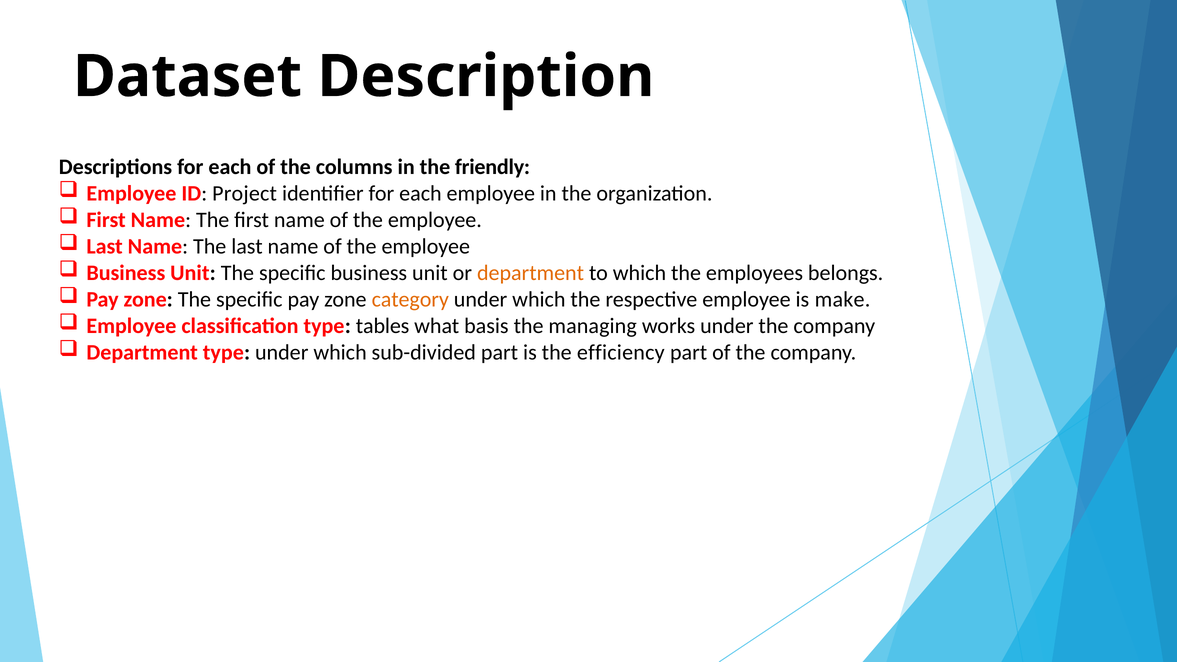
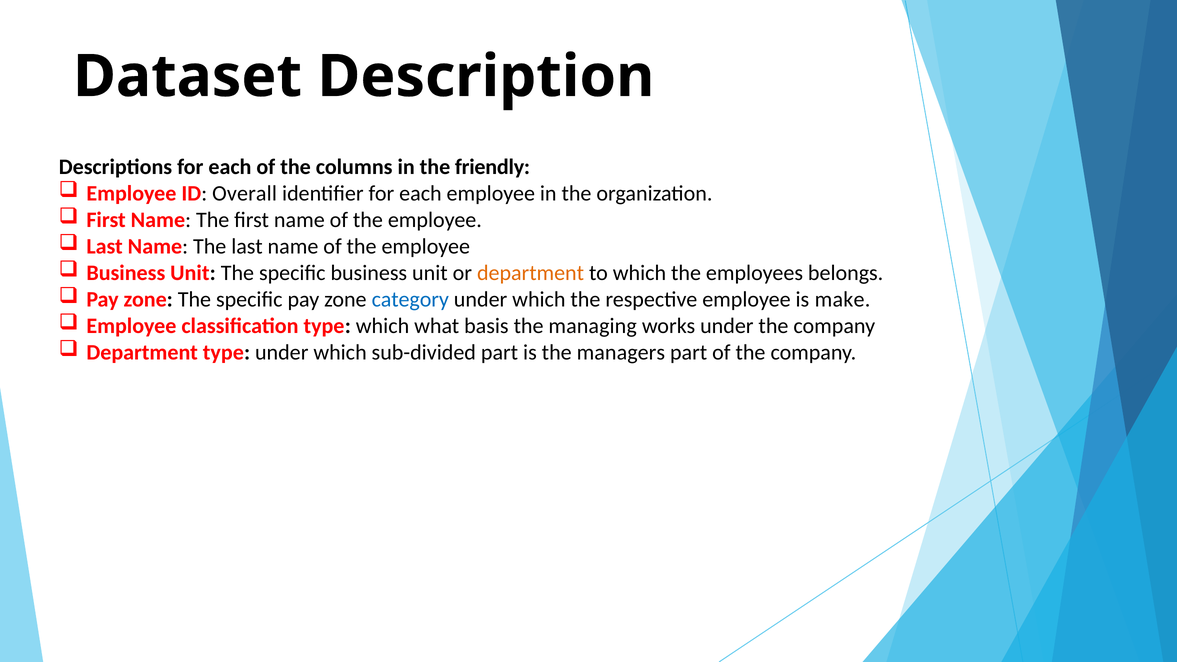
Project: Project -> Overall
category colour: orange -> blue
type tables: tables -> which
efficiency: efficiency -> managers
